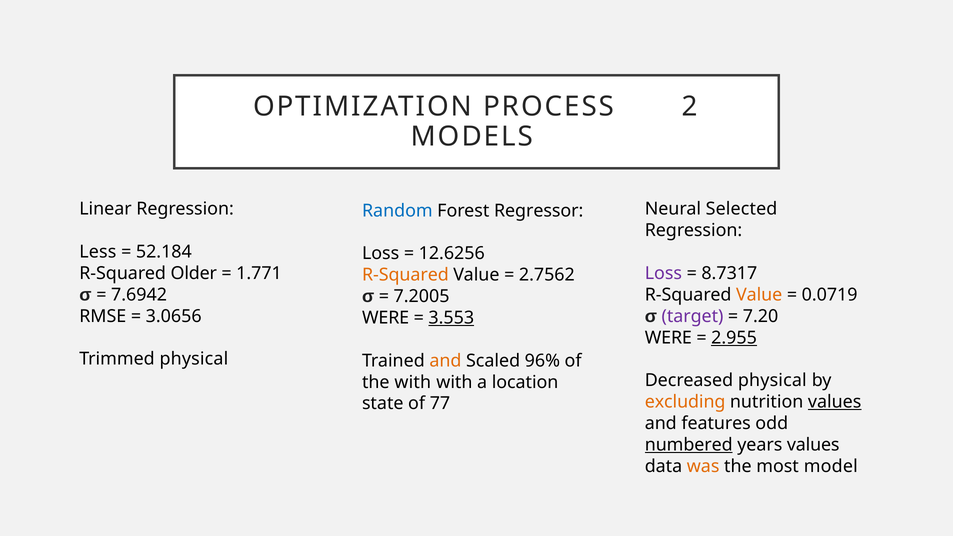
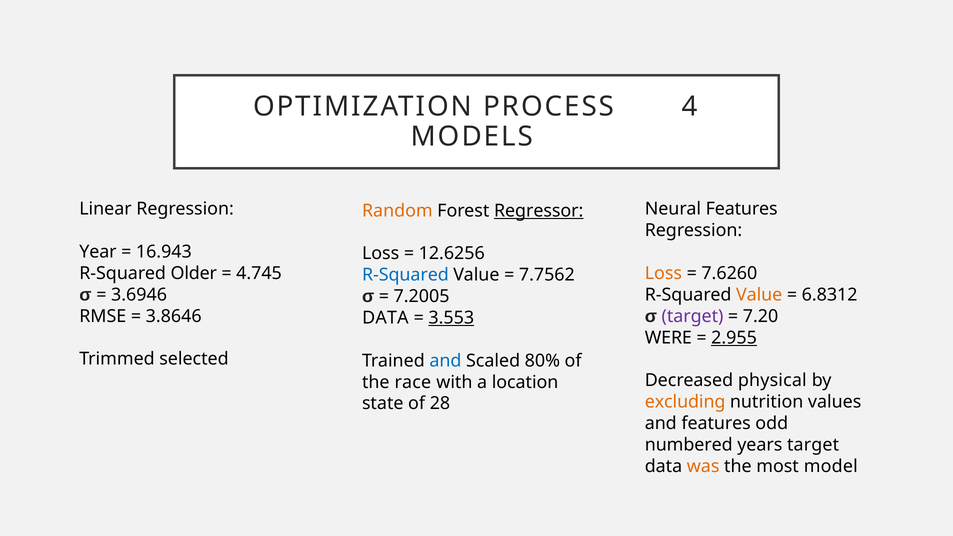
2: 2 -> 4
Neural Selected: Selected -> Features
Random colour: blue -> orange
Regressor underline: none -> present
Less: Less -> Year
52.184: 52.184 -> 16.943
1.771: 1.771 -> 4.745
Loss at (663, 273) colour: purple -> orange
8.7317: 8.7317 -> 7.6260
R-Squared at (405, 275) colour: orange -> blue
2.7562: 2.7562 -> 7.7562
7.6942: 7.6942 -> 3.6946
0.0719: 0.0719 -> 6.8312
3.0656: 3.0656 -> 3.8646
WERE at (386, 318): WERE -> DATA
Trimmed physical: physical -> selected
and at (445, 361) colour: orange -> blue
96%: 96% -> 80%
the with: with -> race
values at (835, 402) underline: present -> none
77: 77 -> 28
numbered underline: present -> none
years values: values -> target
